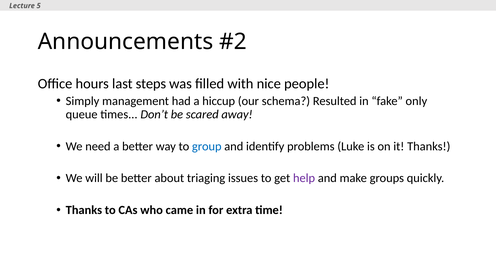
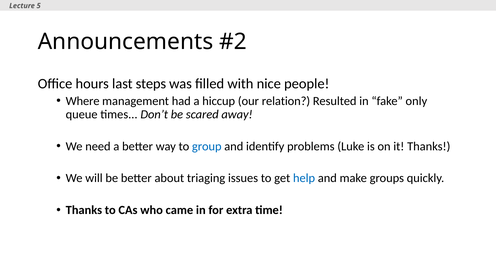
Simply: Simply -> Where
schema: schema -> relation
help colour: purple -> blue
